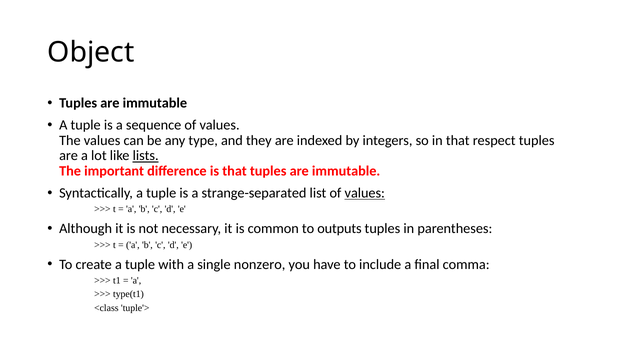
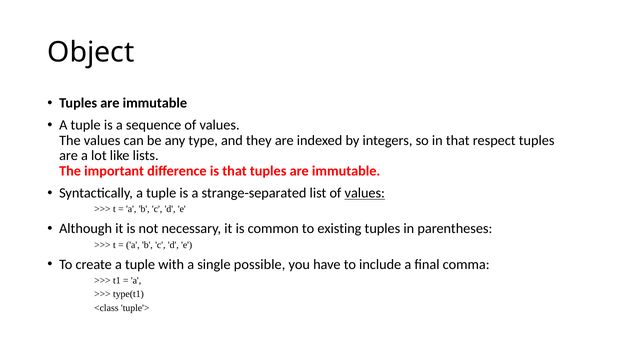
lists underline: present -> none
outputs: outputs -> existing
nonzero: nonzero -> possible
